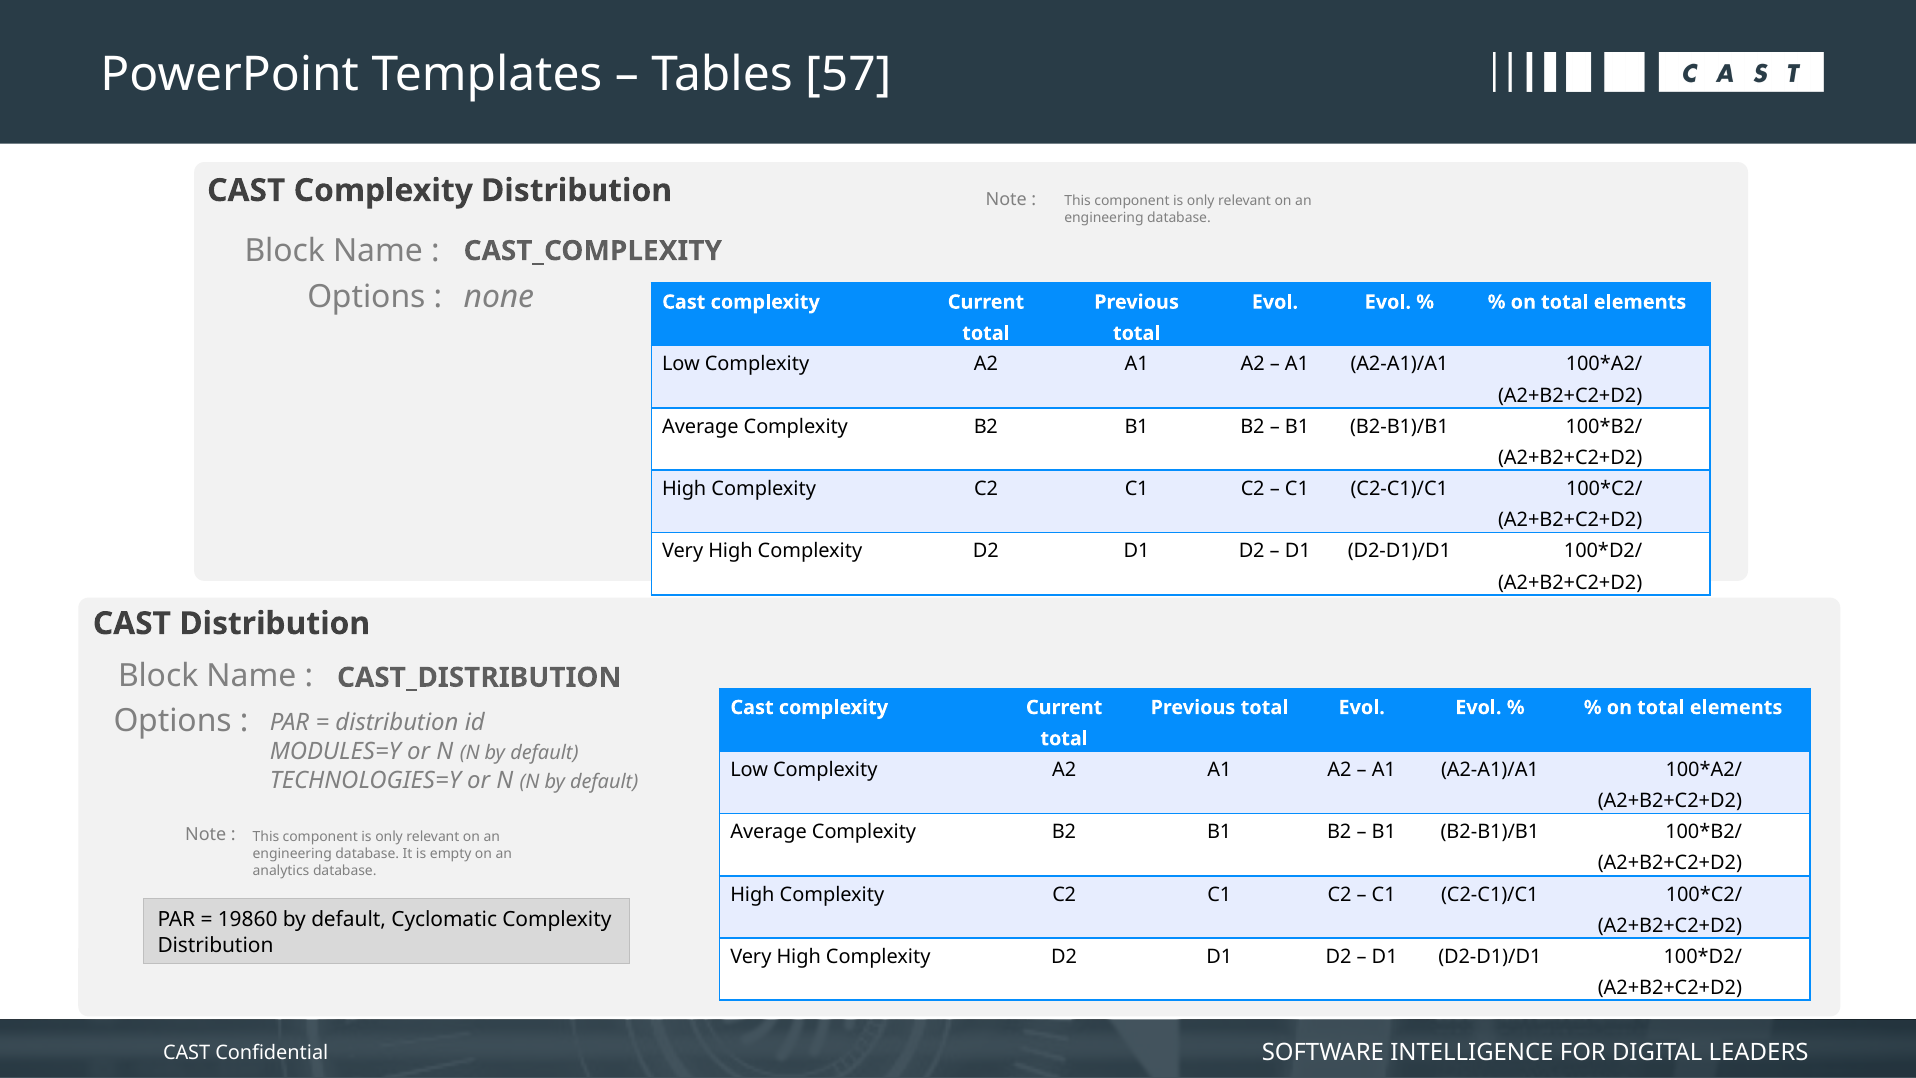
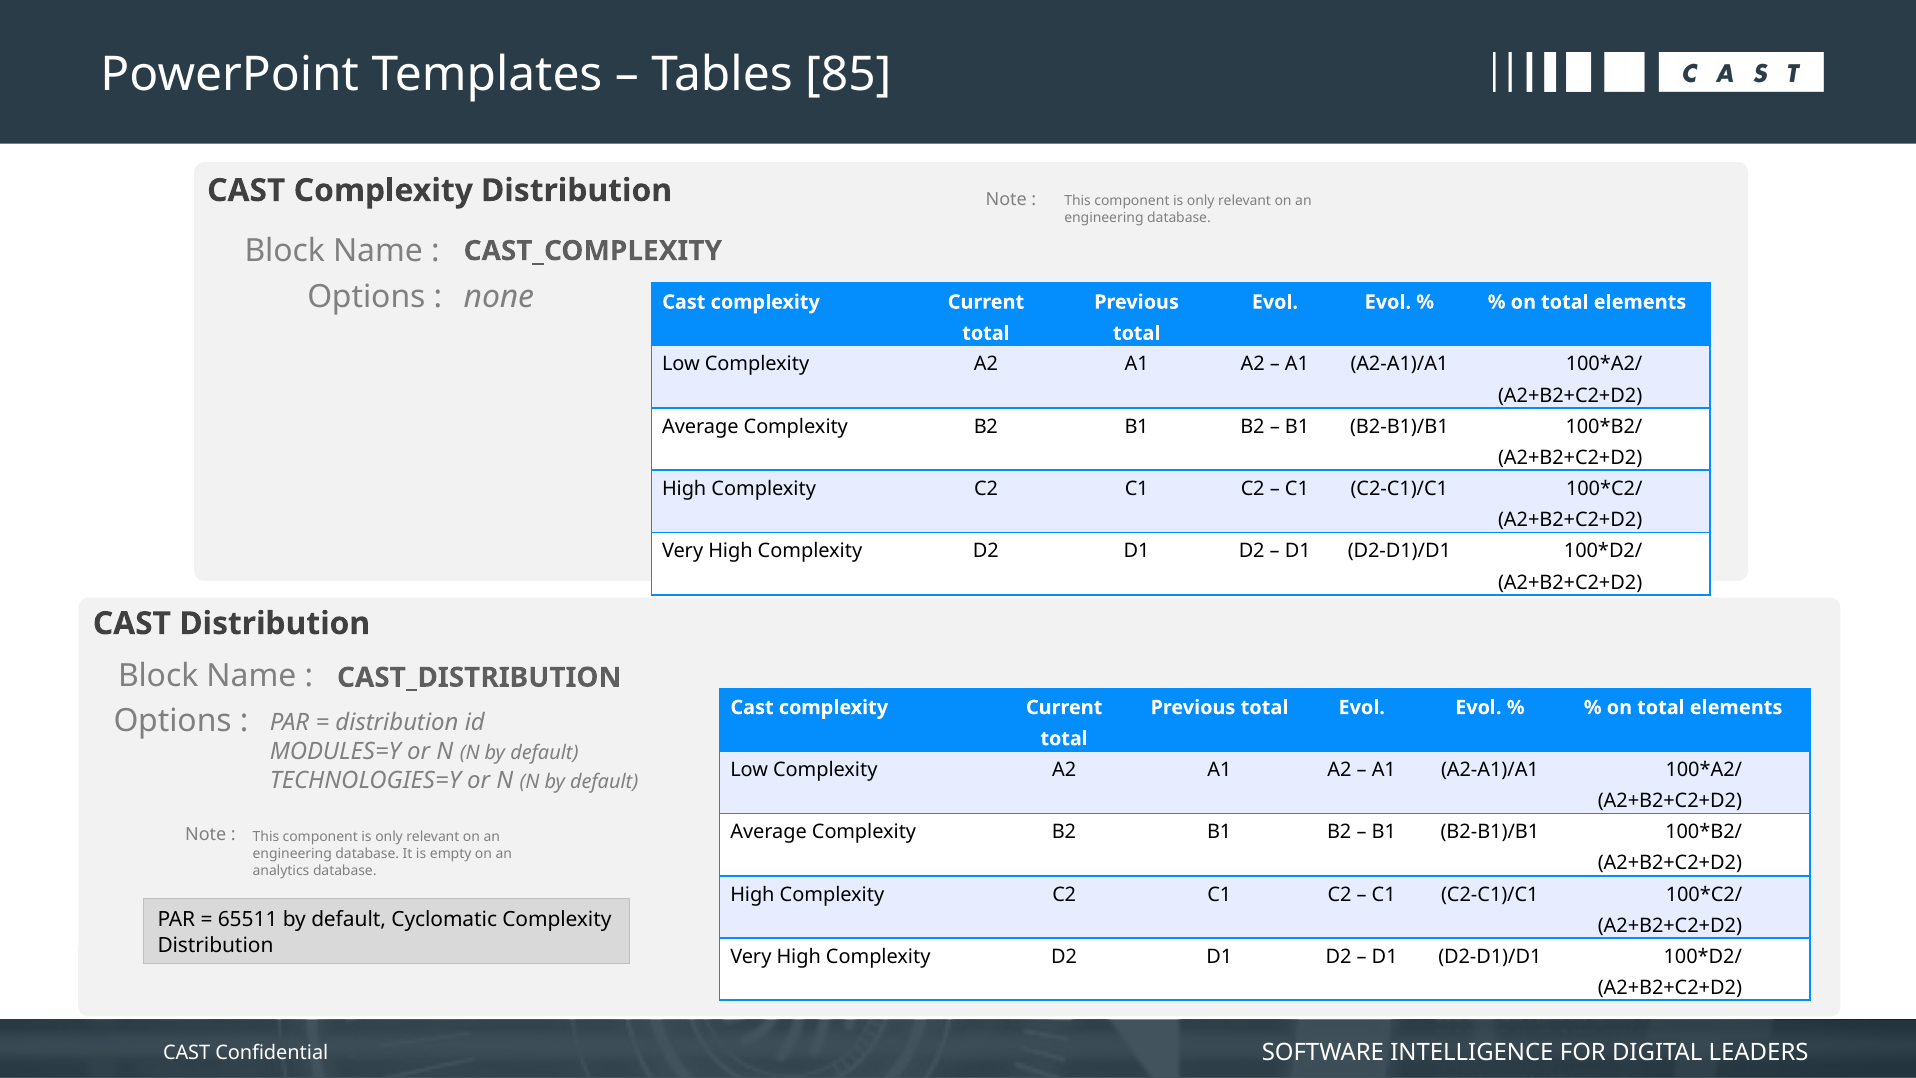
57: 57 -> 85
19860: 19860 -> 65511
